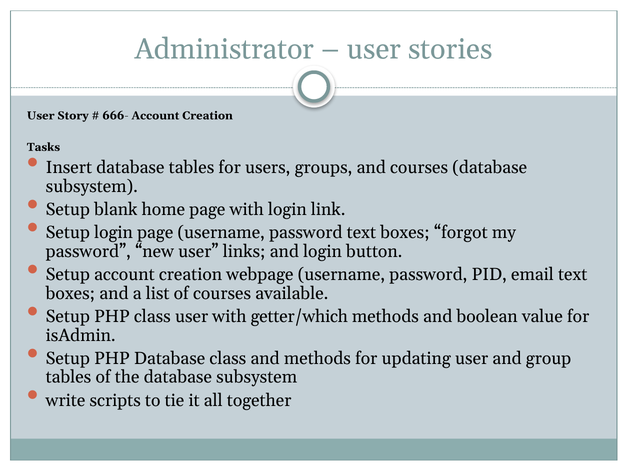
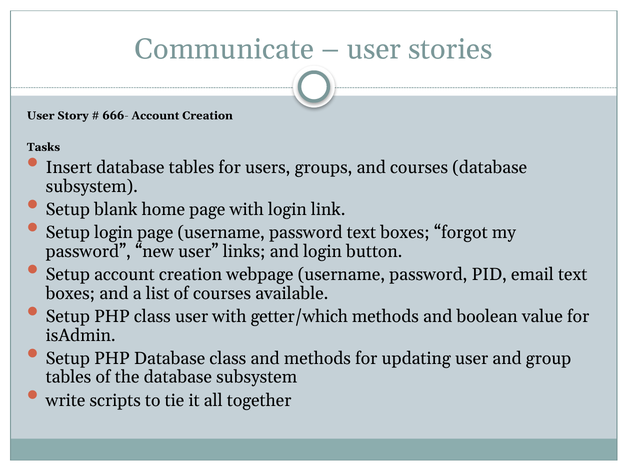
Administrator: Administrator -> Communicate
